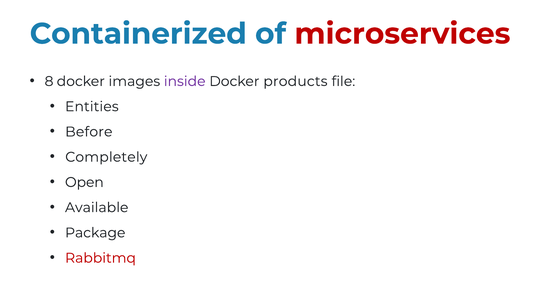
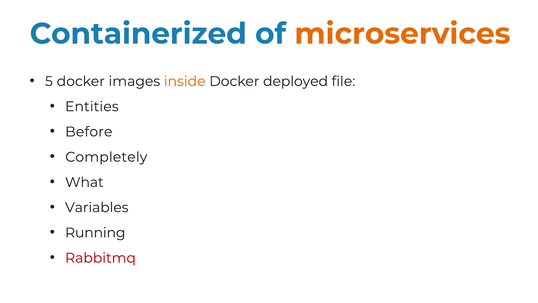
microservices colour: red -> orange
8: 8 -> 5
inside colour: purple -> orange
products: products -> deployed
Open: Open -> What
Available: Available -> Variables
Package: Package -> Running
